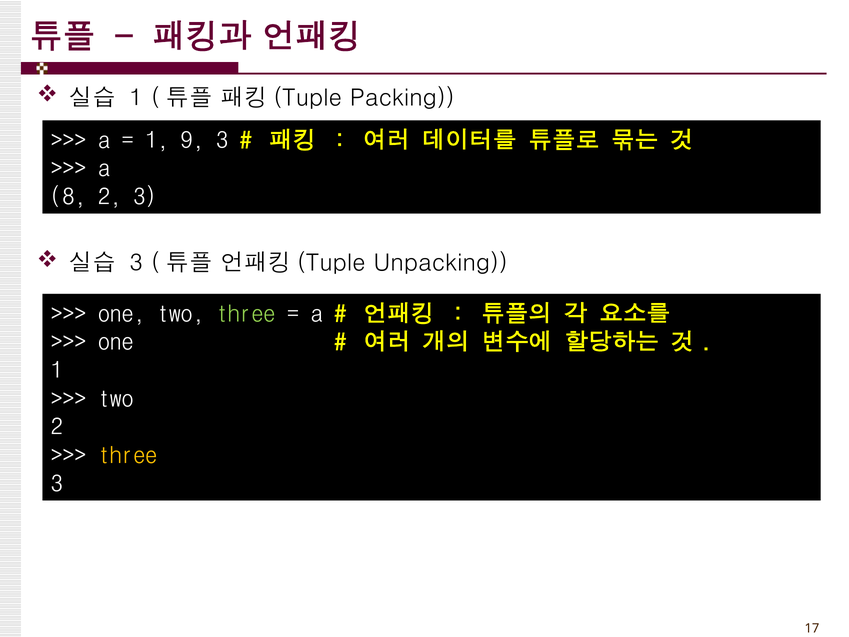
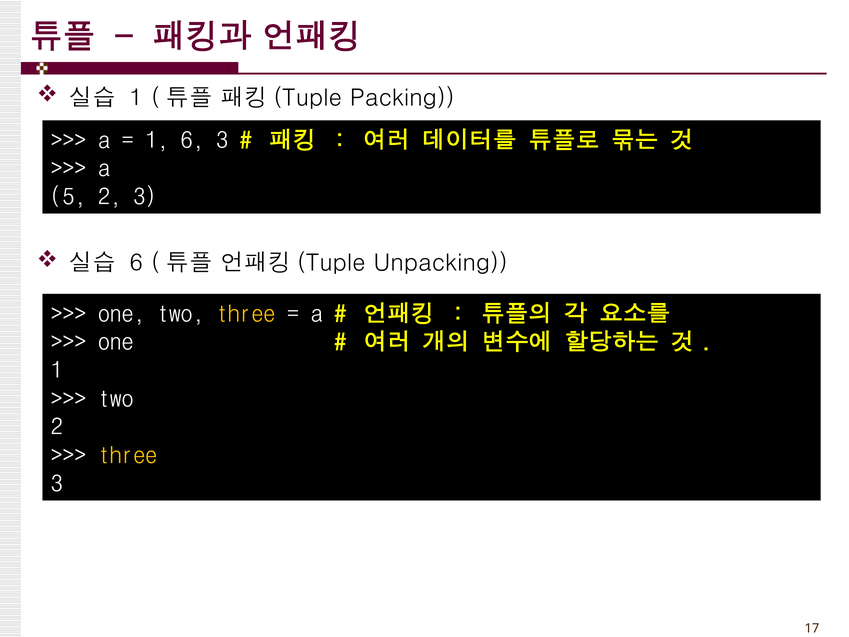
1 9: 9 -> 6
8: 8 -> 5
3 at (136, 263): 3 -> 6
three at (246, 314) colour: light green -> yellow
